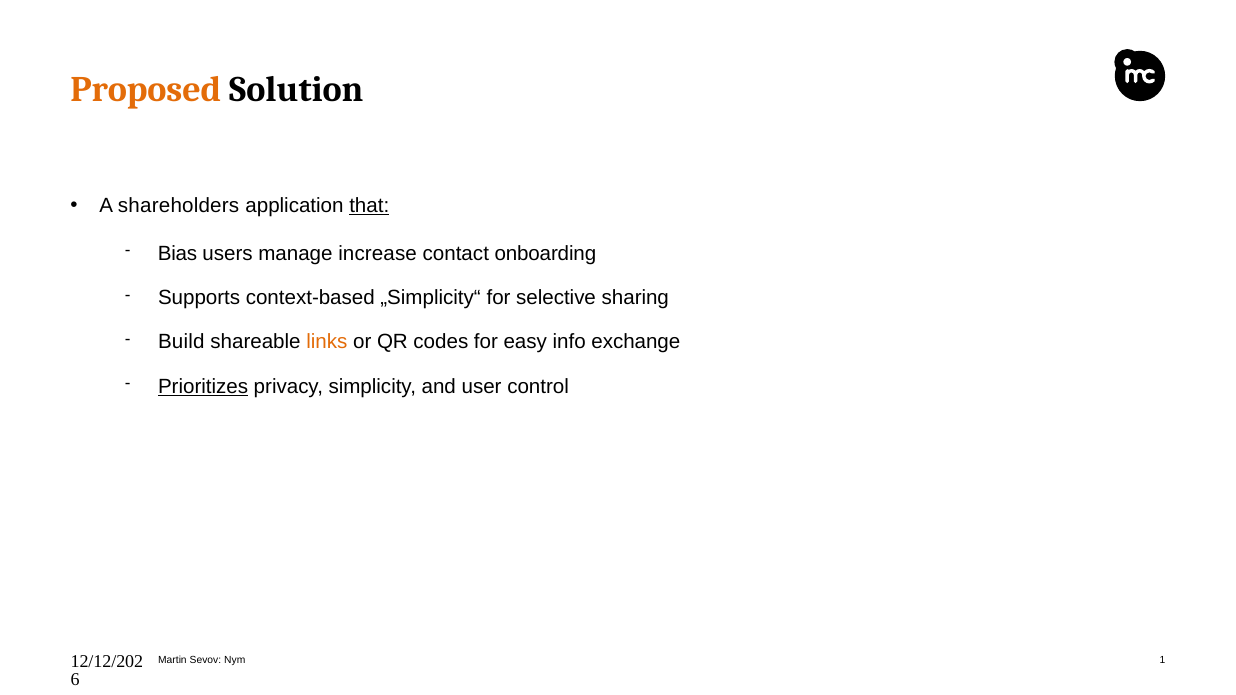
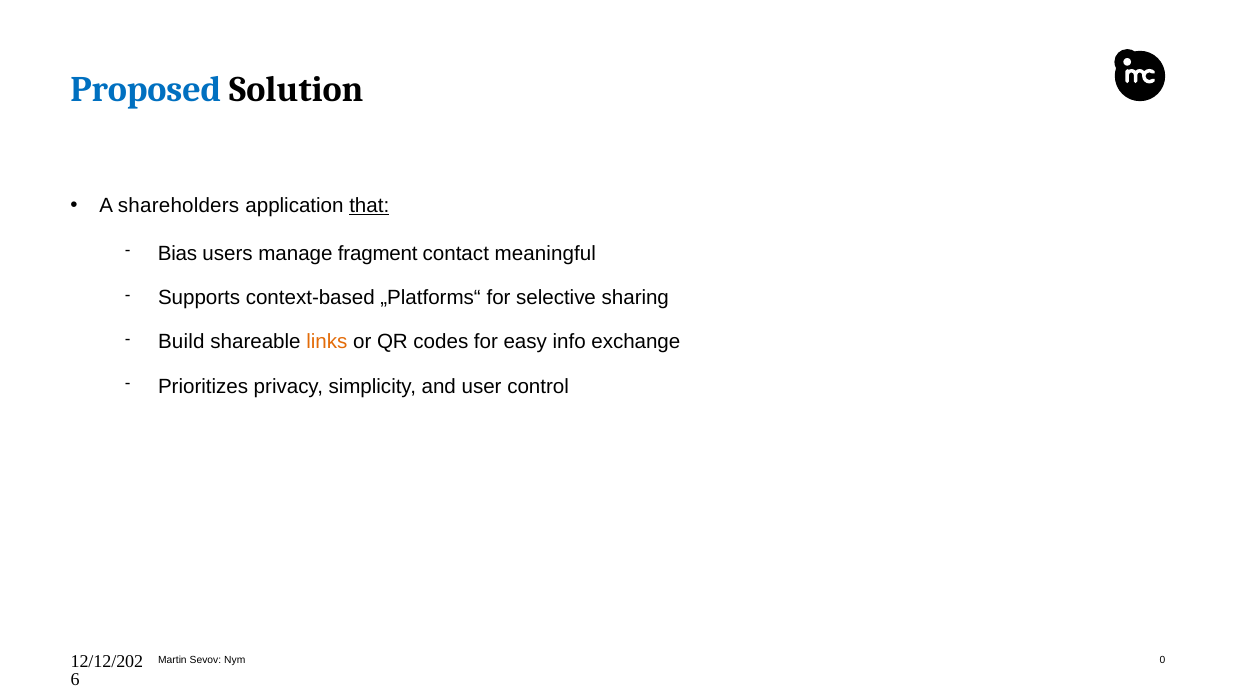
Proposed colour: orange -> blue
increase: increase -> fragment
onboarding: onboarding -> meaningful
„Simplicity“: „Simplicity“ -> „Platforms“
Prioritizes underline: present -> none
1: 1 -> 0
